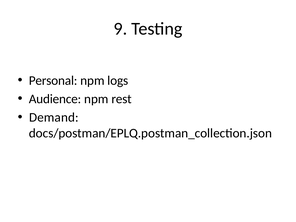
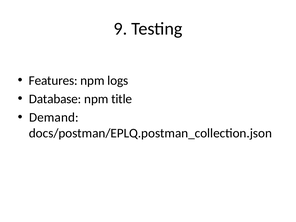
Personal: Personal -> Features
Audience: Audience -> Database
rest: rest -> title
